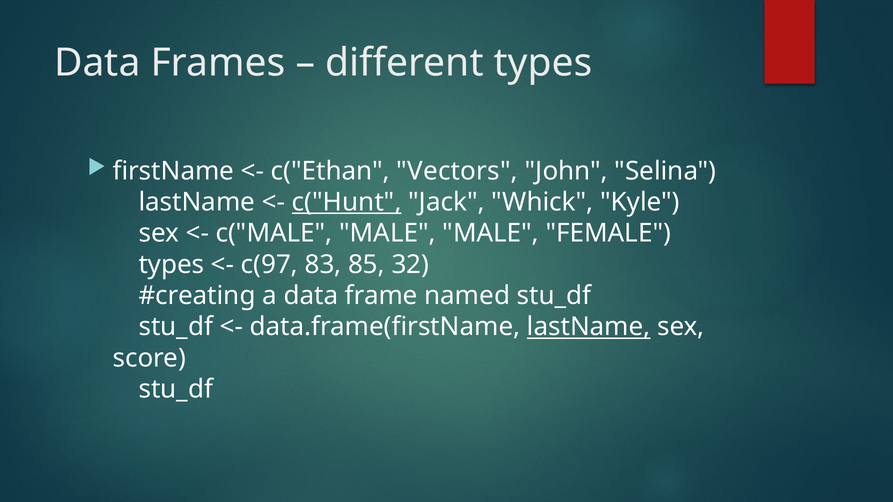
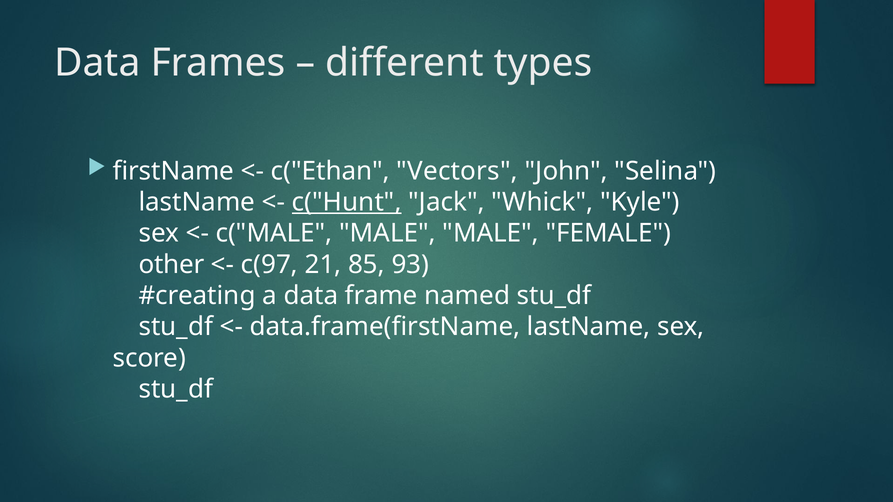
types at (171, 265): types -> other
83: 83 -> 21
32: 32 -> 93
lastName at (589, 327) underline: present -> none
